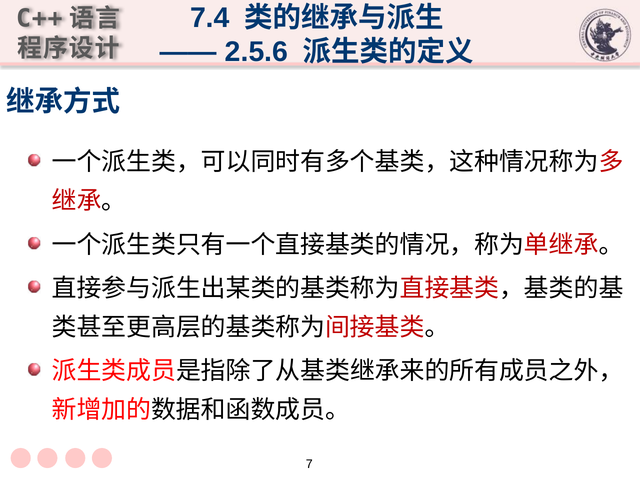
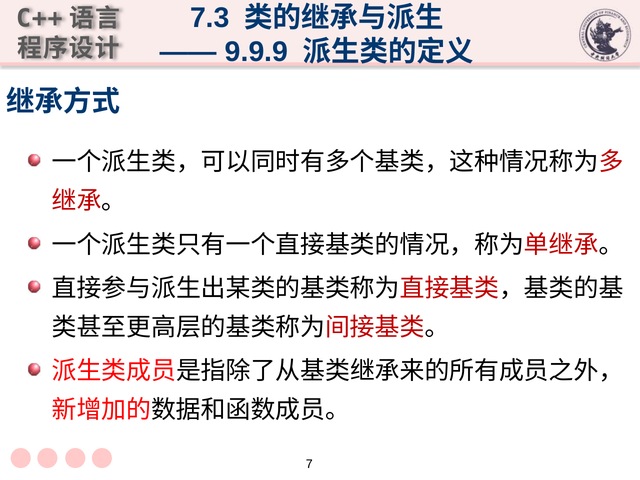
7.4: 7.4 -> 7.3
2.5.6: 2.5.6 -> 9.9.9
